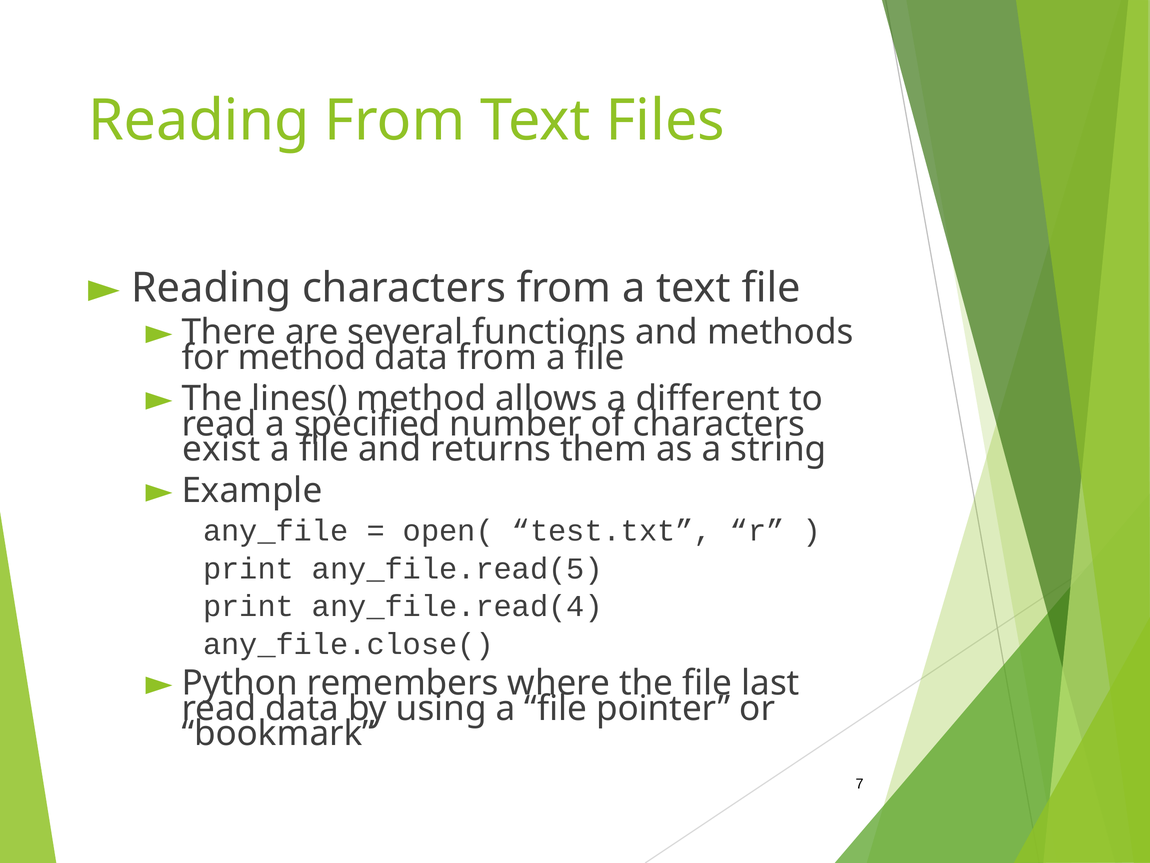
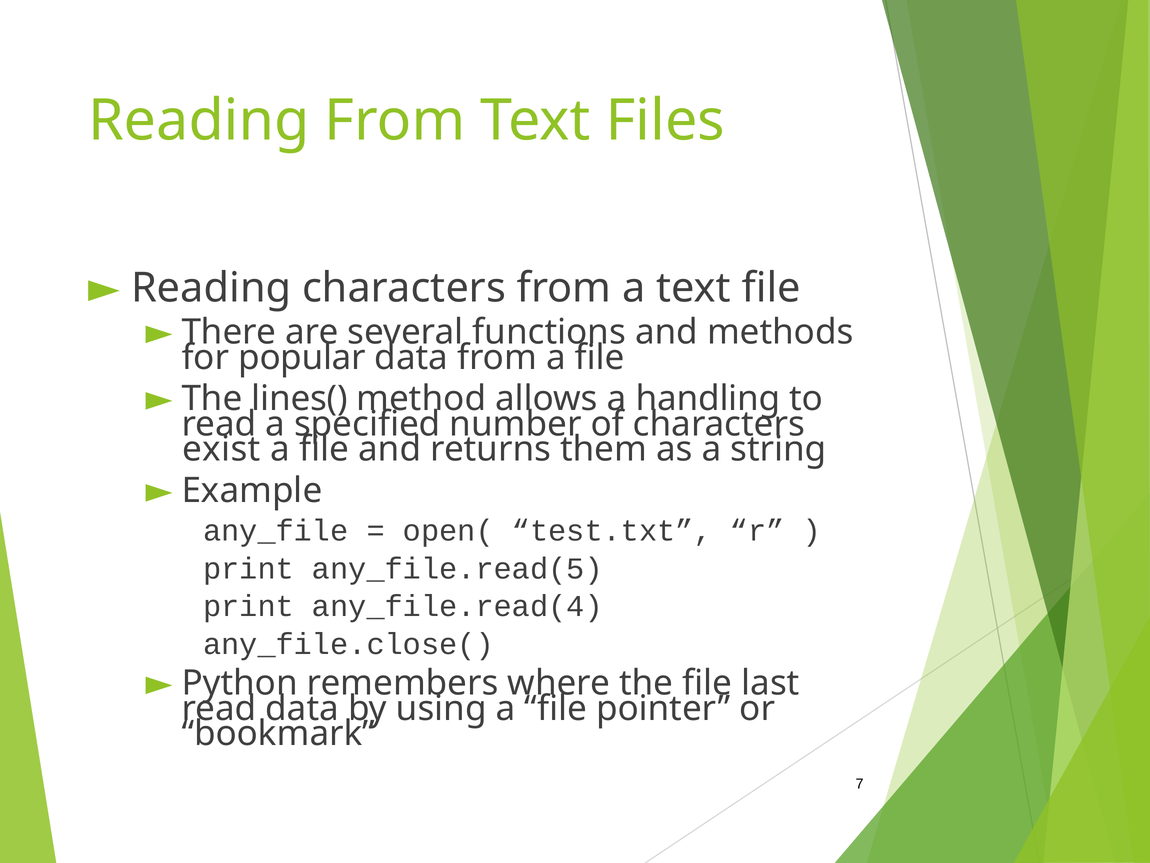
for method: method -> popular
different: different -> handling
